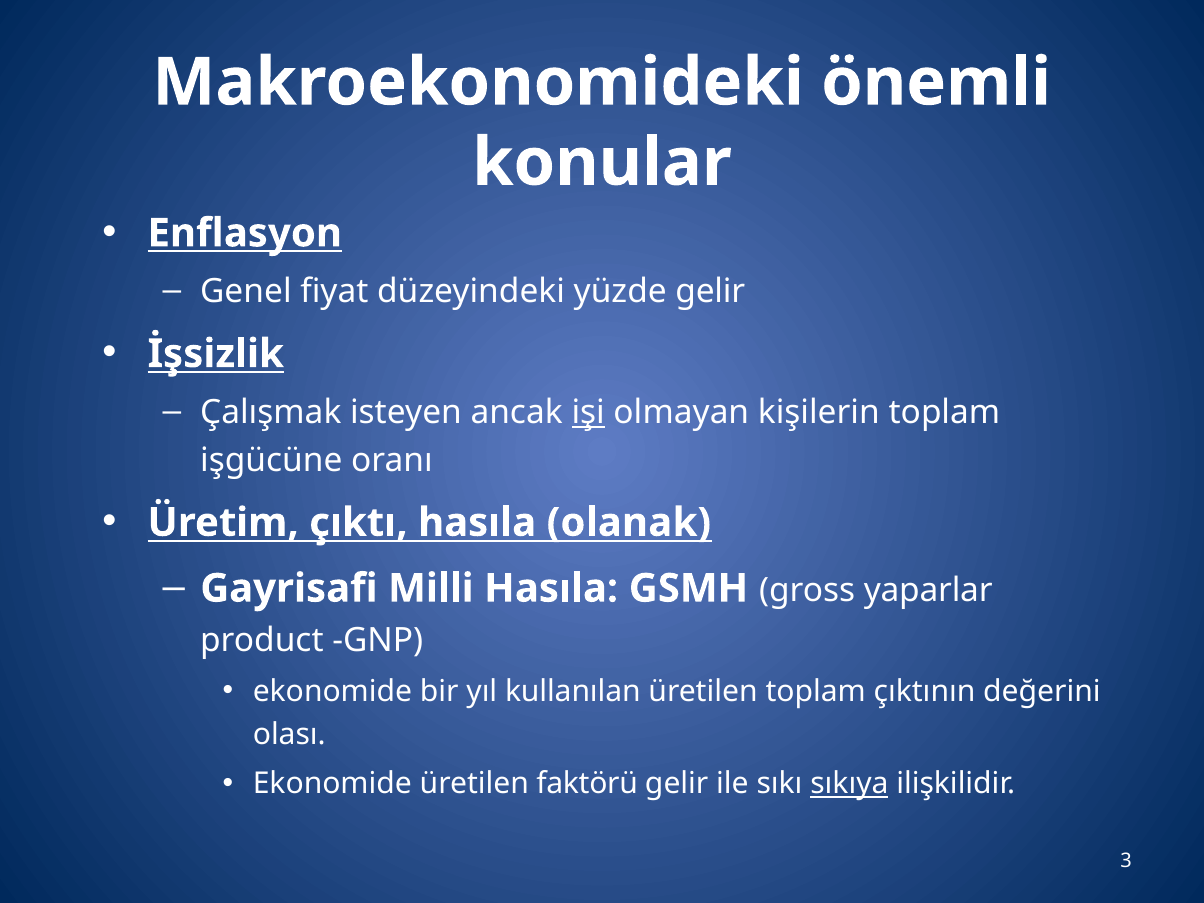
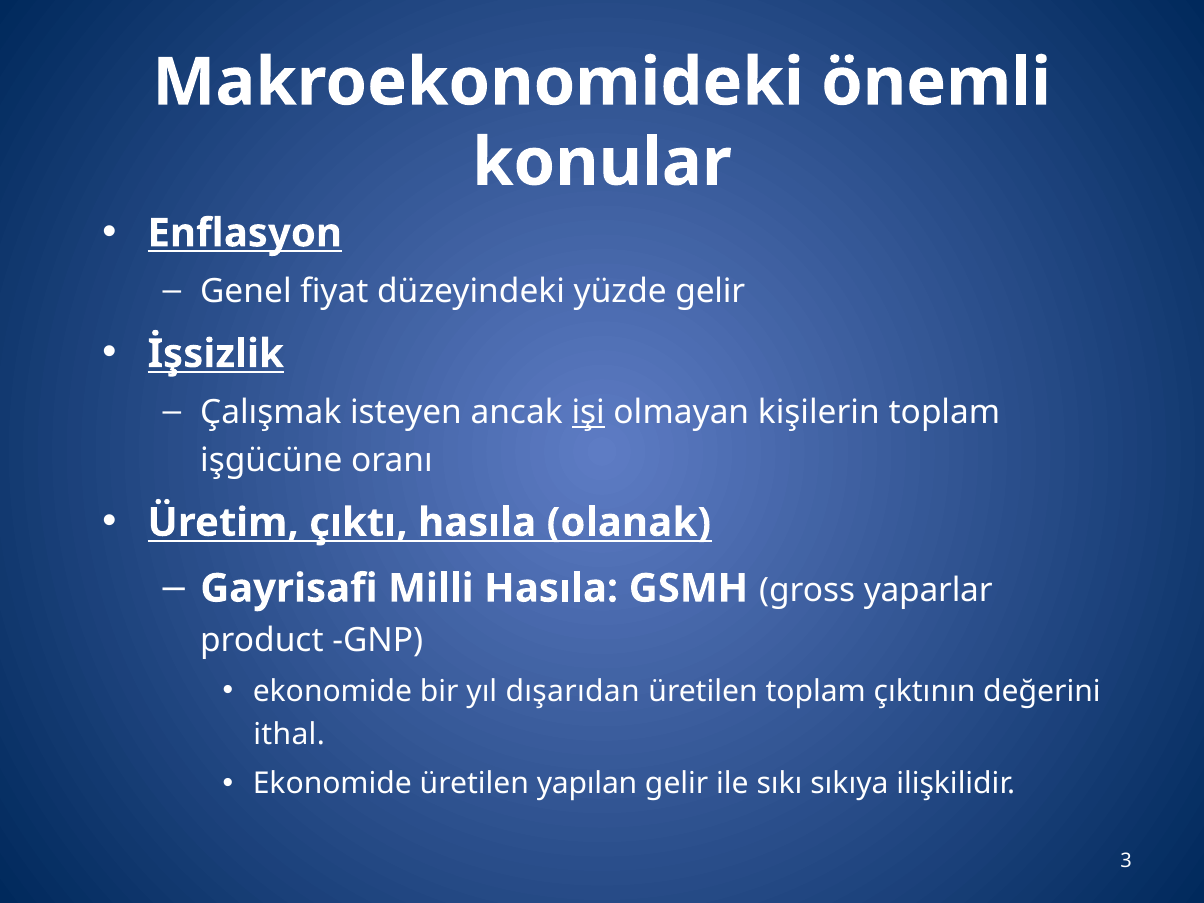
kullanılan: kullanılan -> dışarıdan
olası: olası -> ithal
faktörü: faktörü -> yapılan
sıkıya underline: present -> none
